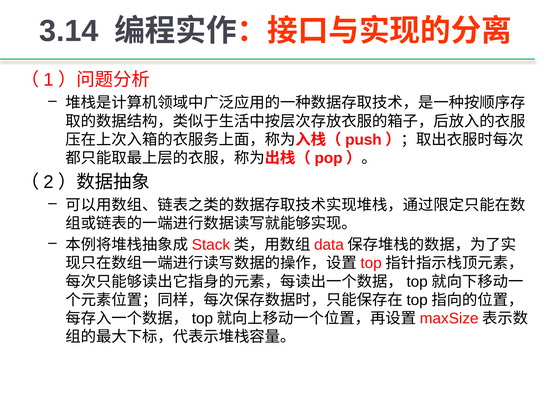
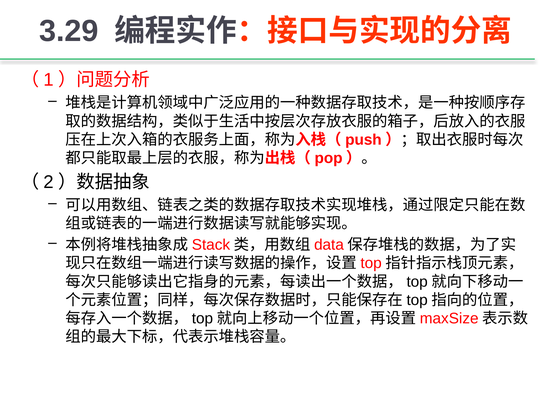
3.14: 3.14 -> 3.29
